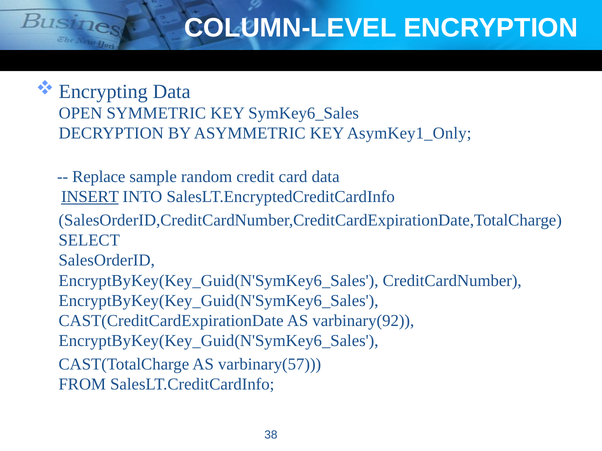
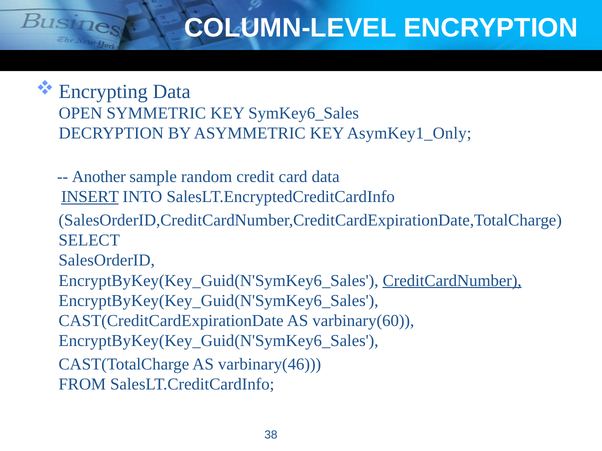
Replace: Replace -> Another
CreditCardNumber underline: none -> present
varbinary(92: varbinary(92 -> varbinary(60
varbinary(57: varbinary(57 -> varbinary(46
